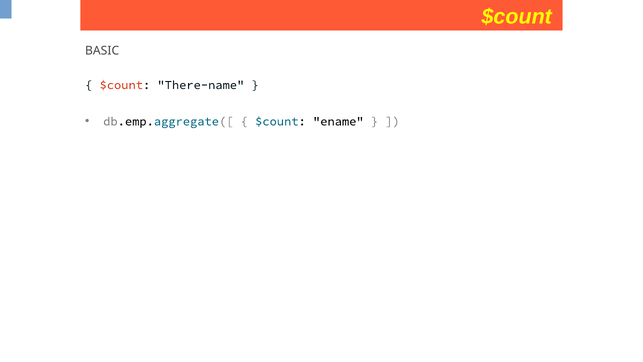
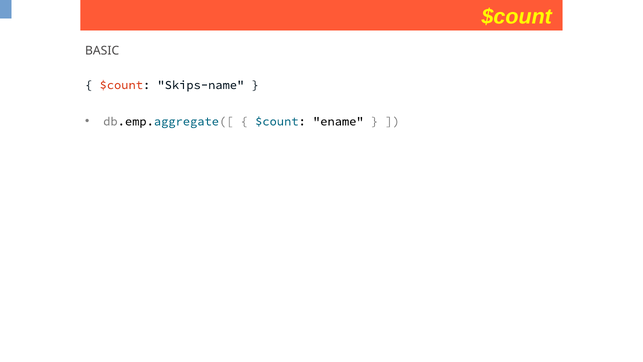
There-name: There-name -> Skips-name
